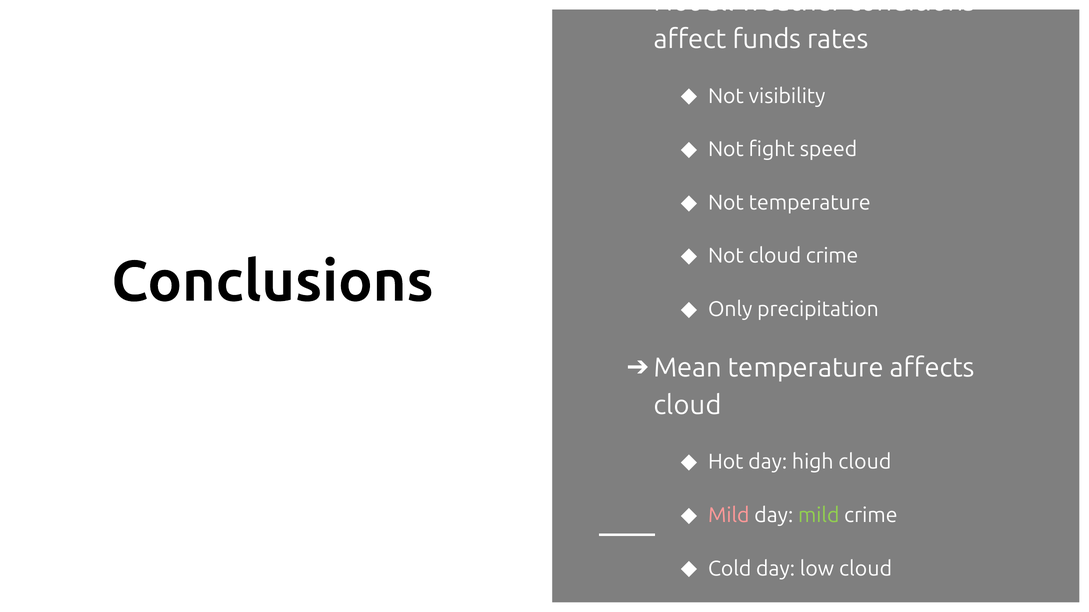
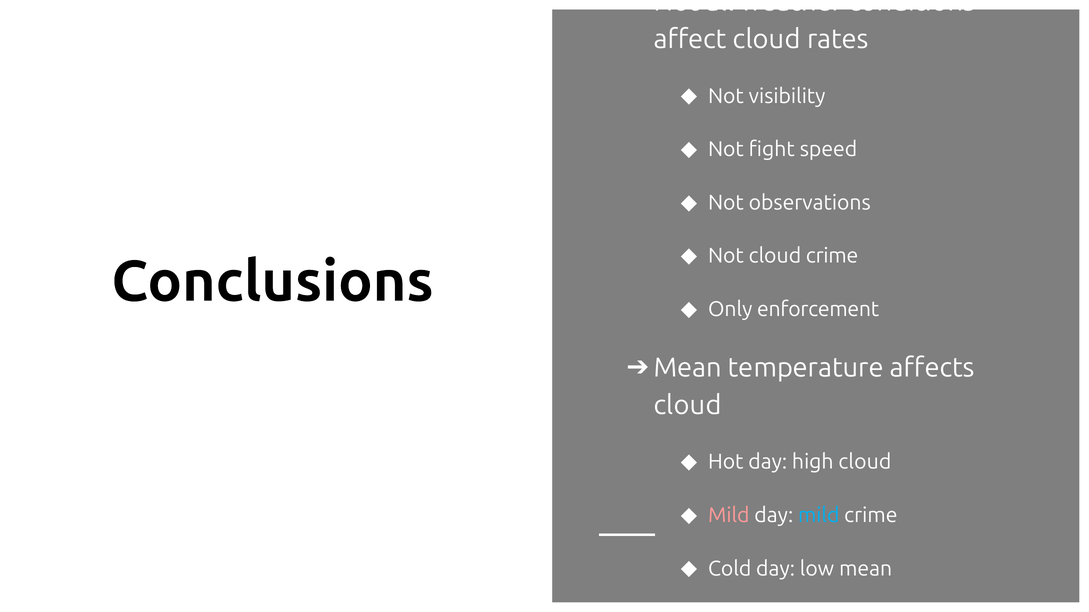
affect funds: funds -> cloud
Not temperature: temperature -> observations
precipitation: precipitation -> enforcement
mild at (819, 516) colour: light green -> light blue
low cloud: cloud -> mean
